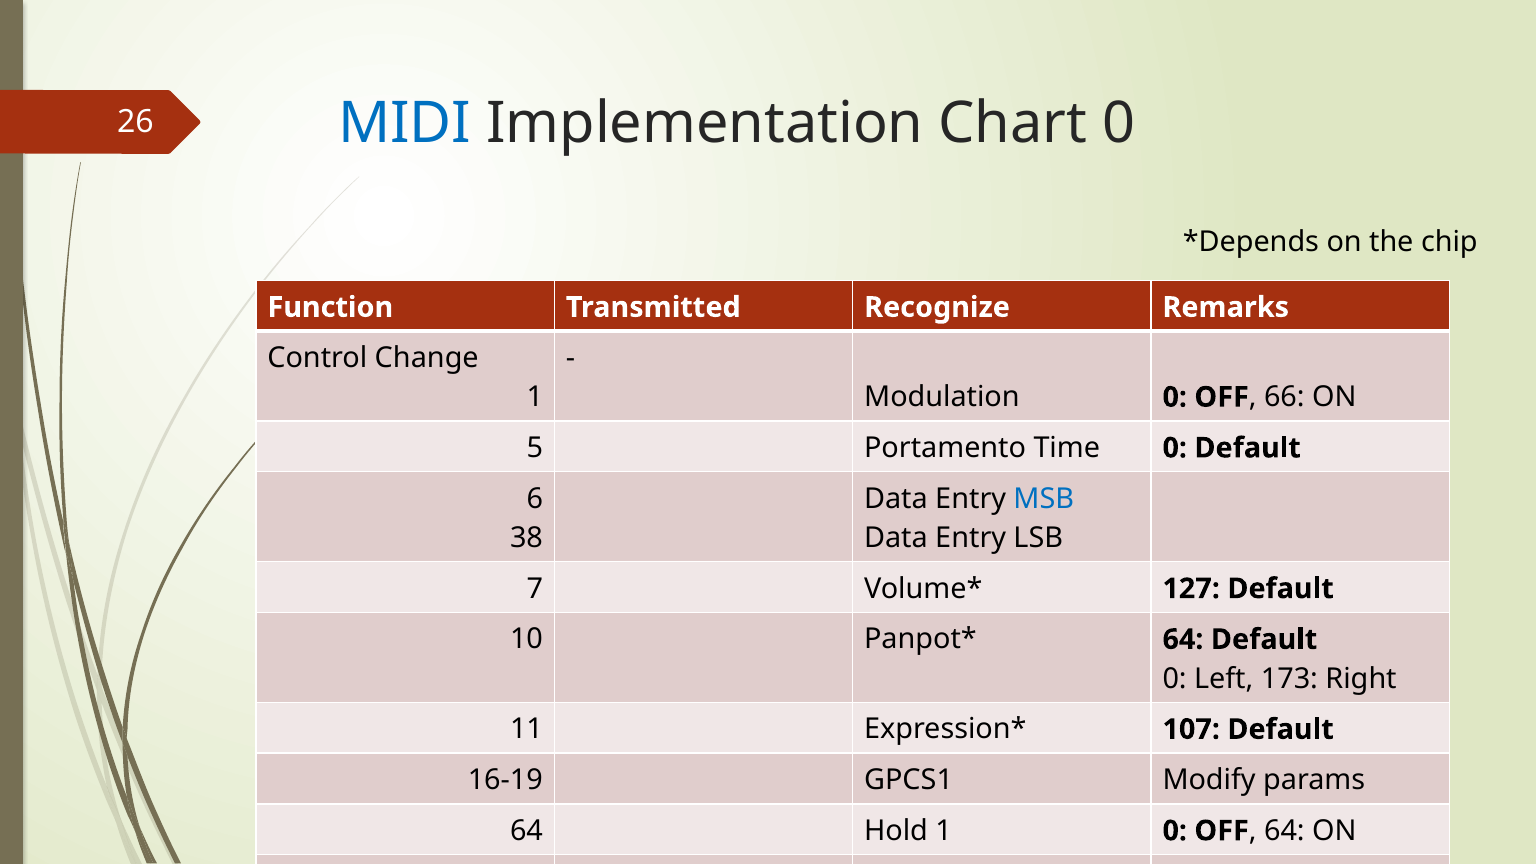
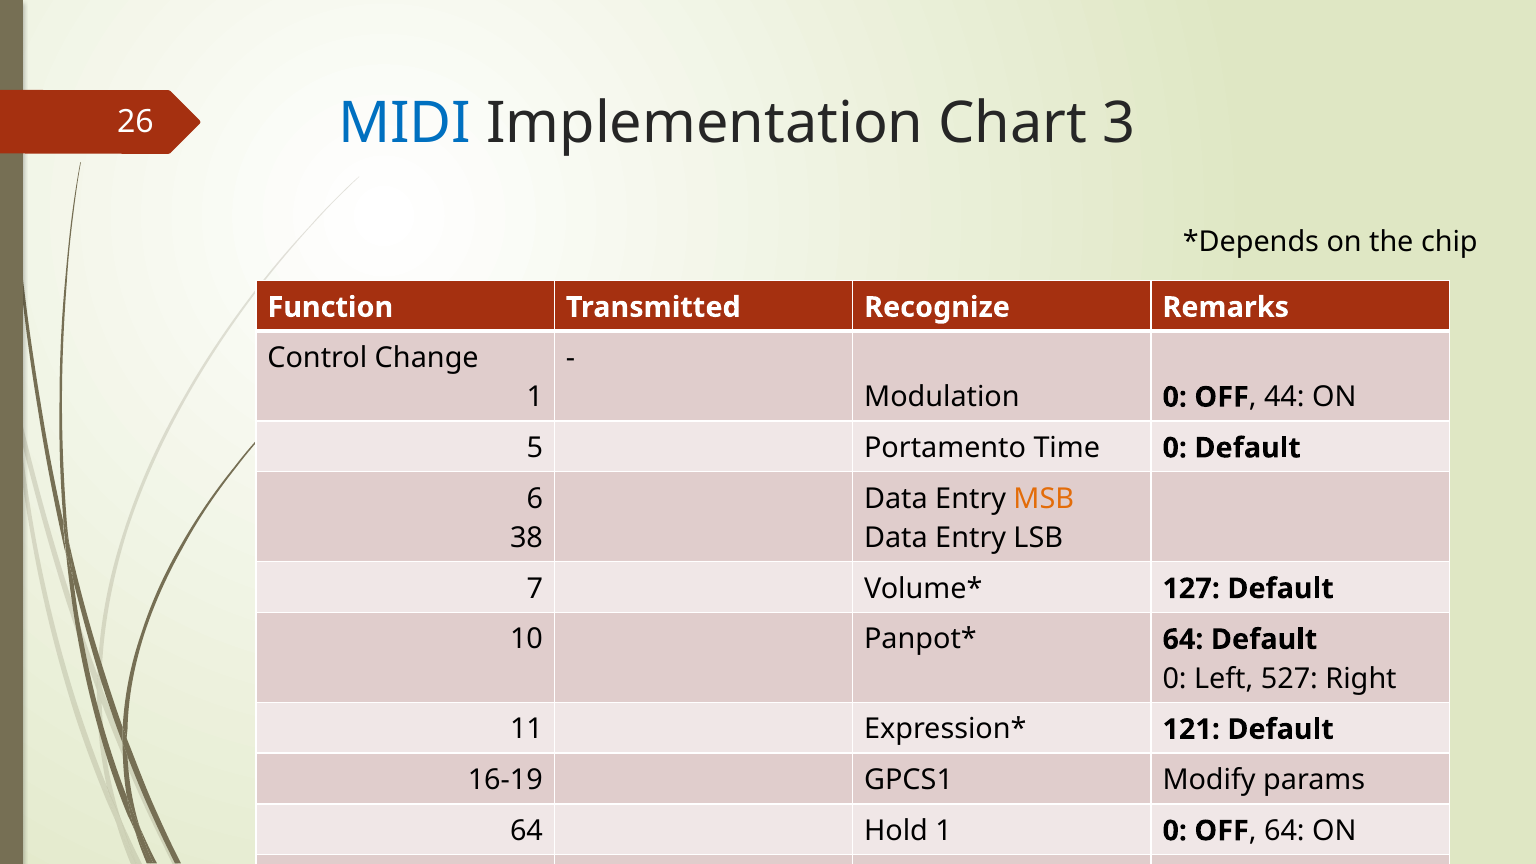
Chart 0: 0 -> 3
66: 66 -> 44
MSB colour: blue -> orange
173: 173 -> 527
107: 107 -> 121
